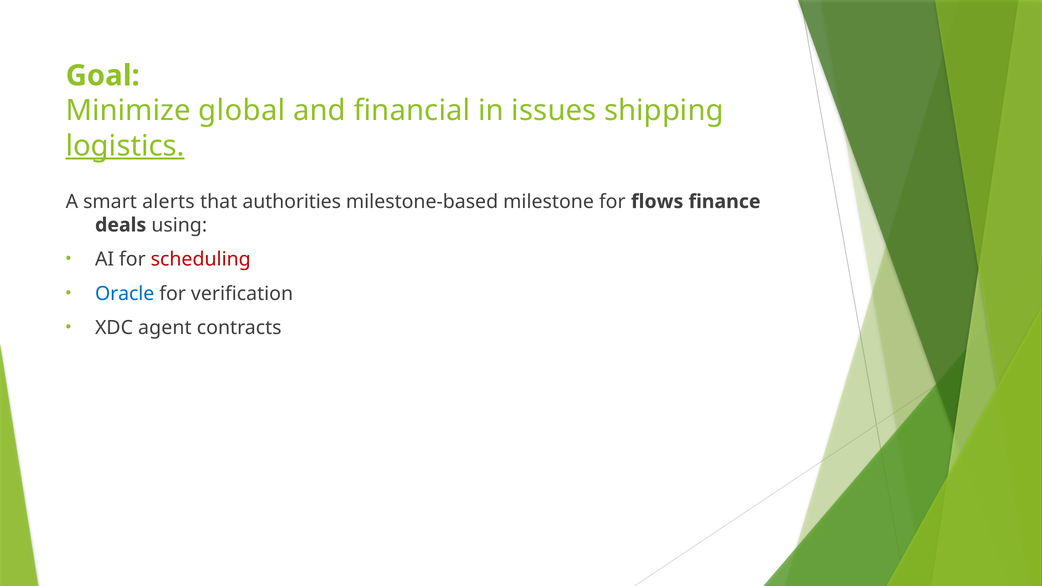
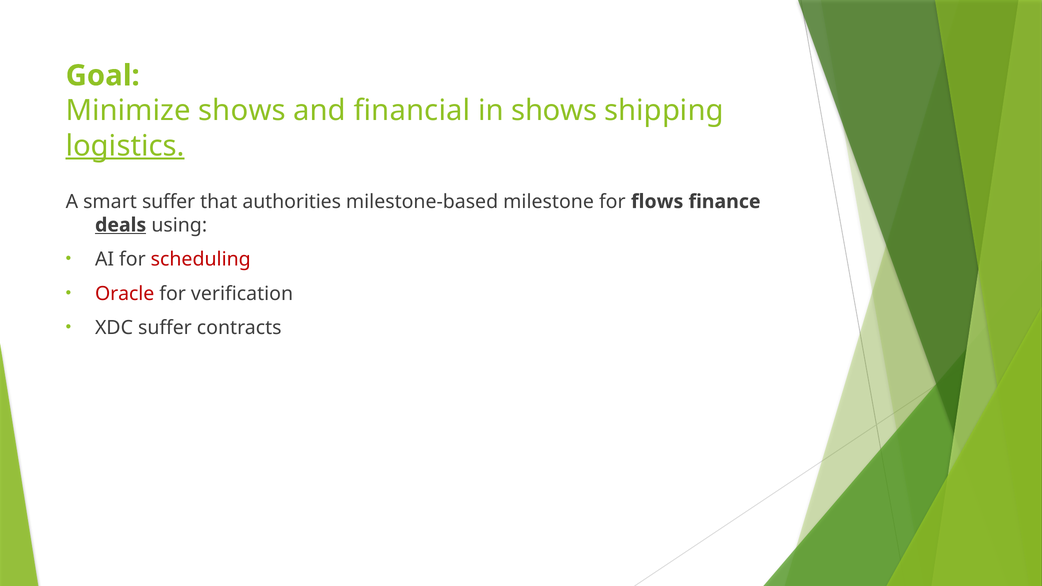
Minimize global: global -> shows
in issues: issues -> shows
smart alerts: alerts -> suffer
deals underline: none -> present
Oracle colour: blue -> red
XDC agent: agent -> suffer
